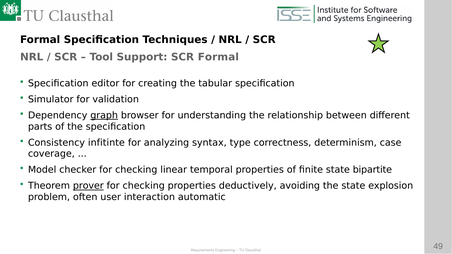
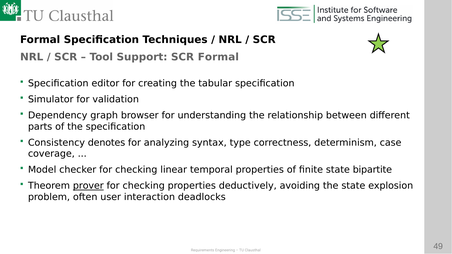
graph underline: present -> none
infitinte: infitinte -> denotes
automatic: automatic -> deadlocks
